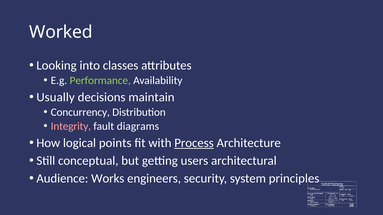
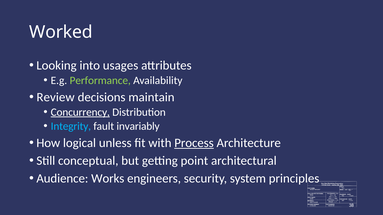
classes: classes -> usages
Usually: Usually -> Review
Concurrency underline: none -> present
Integrity colour: pink -> light blue
diagrams: diagrams -> invariably
points: points -> unless
users: users -> point
